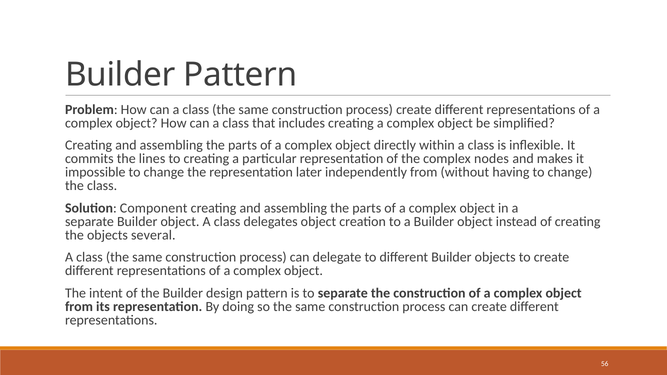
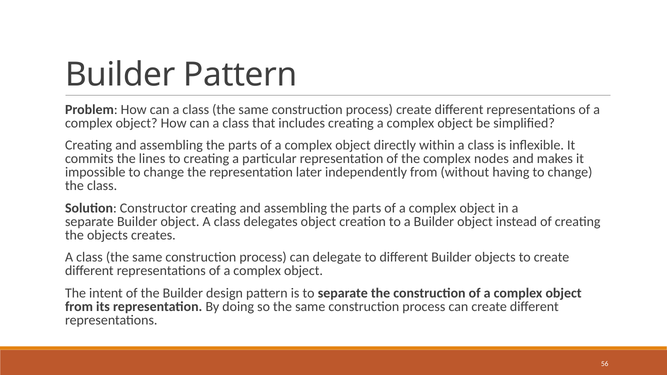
Component: Component -> Constructor
several: several -> creates
